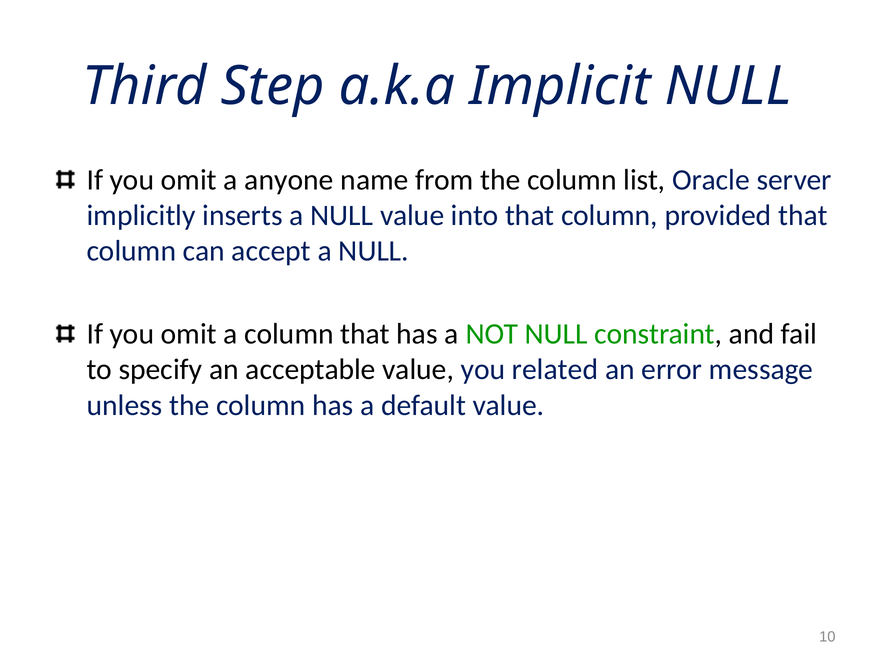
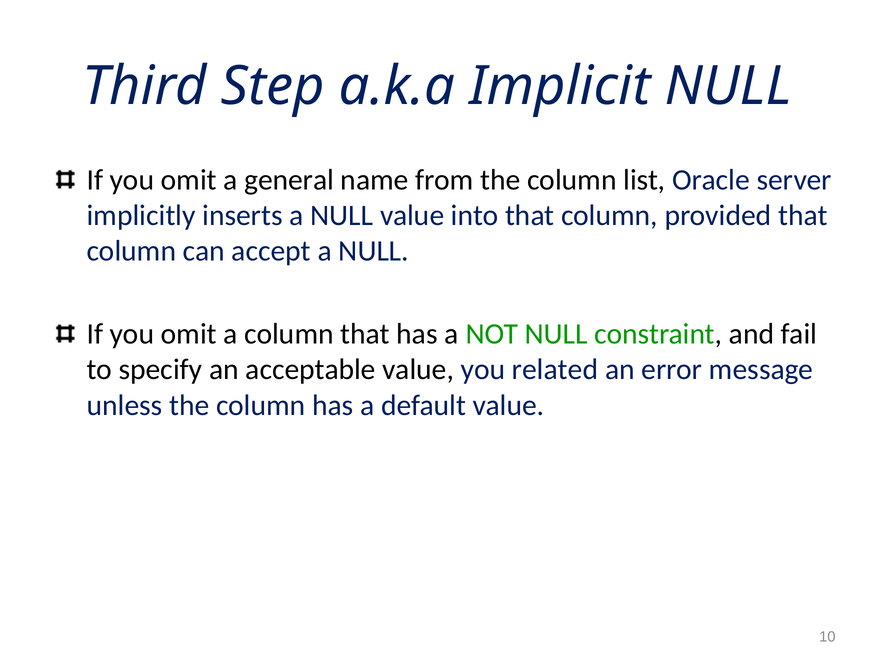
anyone: anyone -> general
